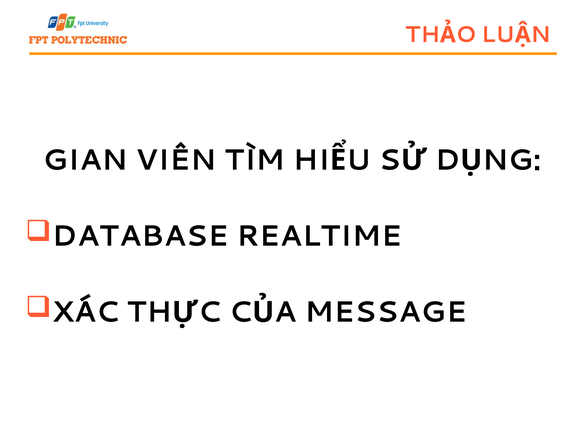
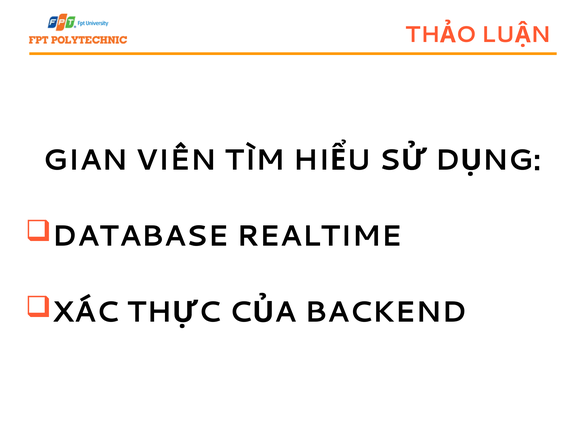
MESSAGE: MESSAGE -> BACKEND
